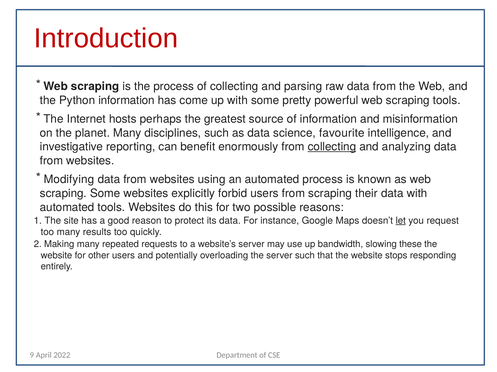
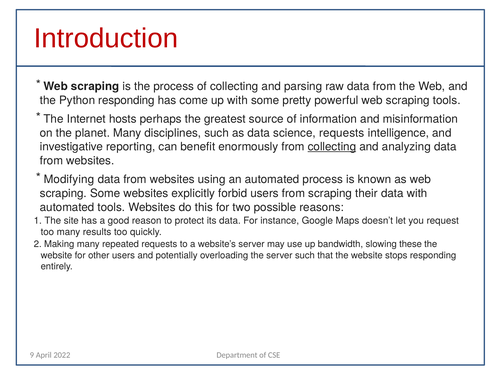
Python information: information -> responding
science favourite: favourite -> requests
let underline: present -> none
